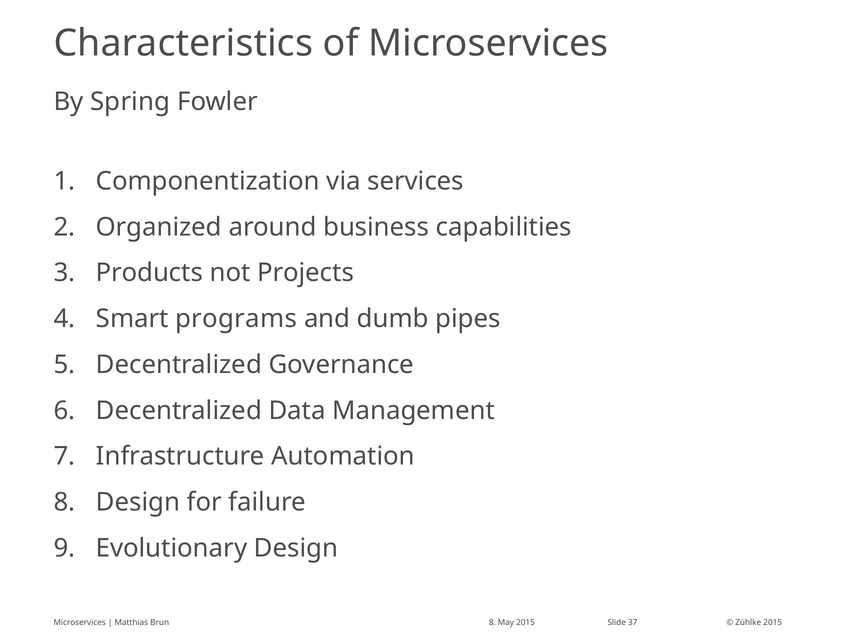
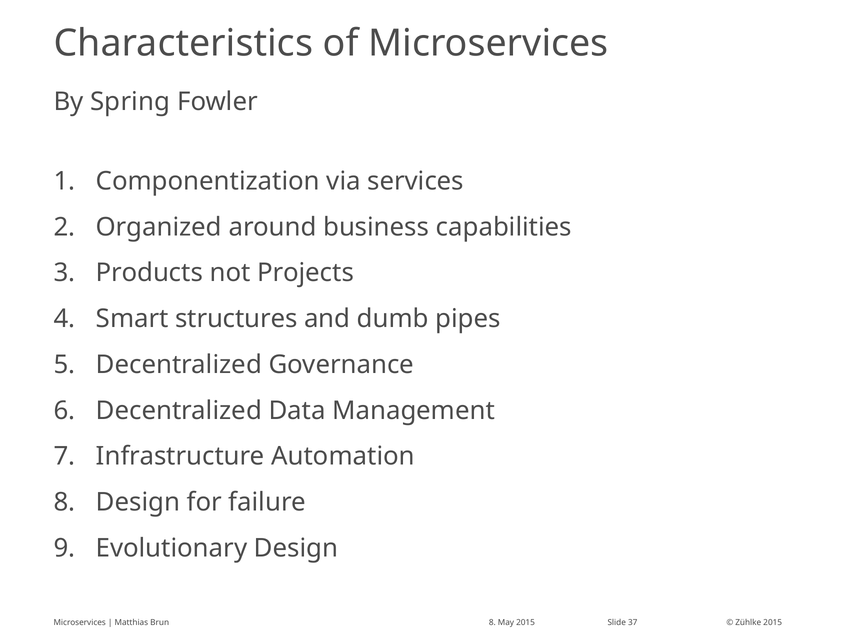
programs: programs -> structures
